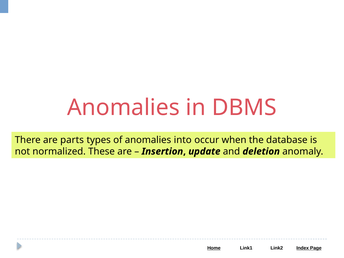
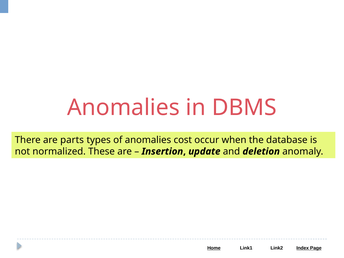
into: into -> cost
